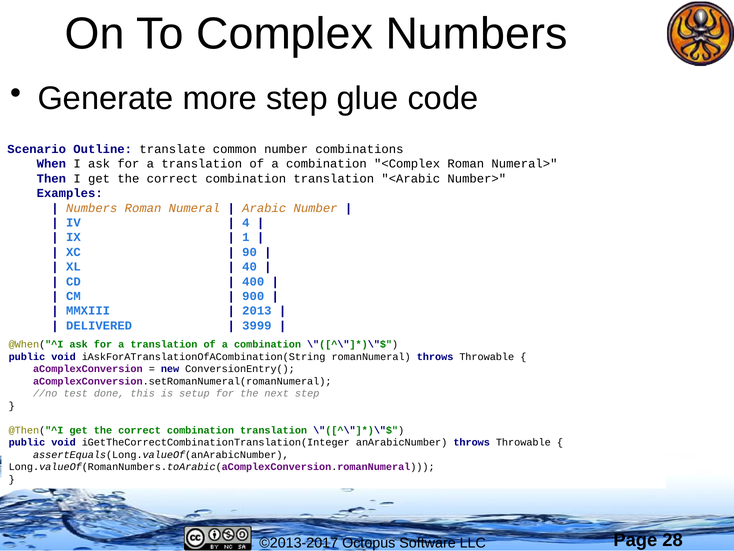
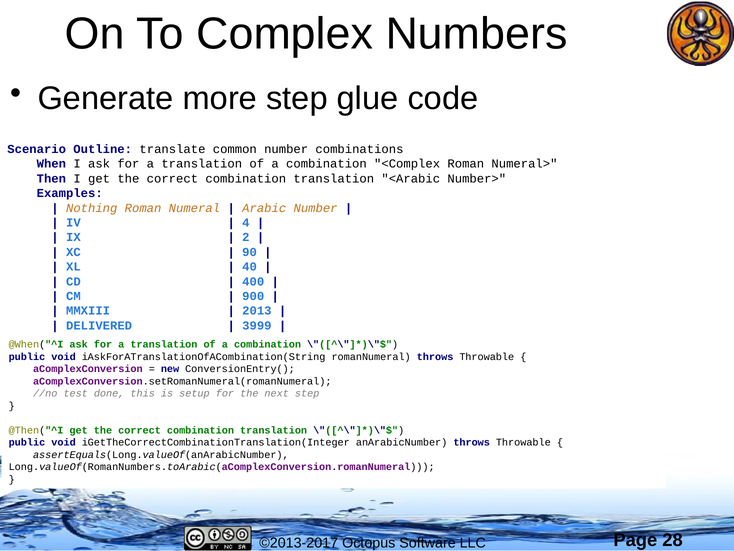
Numbers at (92, 208): Numbers -> Nothing
1: 1 -> 2
